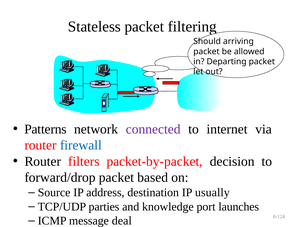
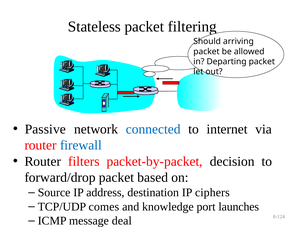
Patterns: Patterns -> Passive
connected colour: purple -> blue
usually: usually -> ciphers
parties: parties -> comes
